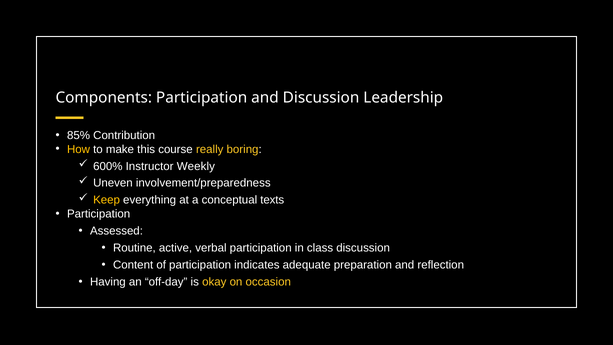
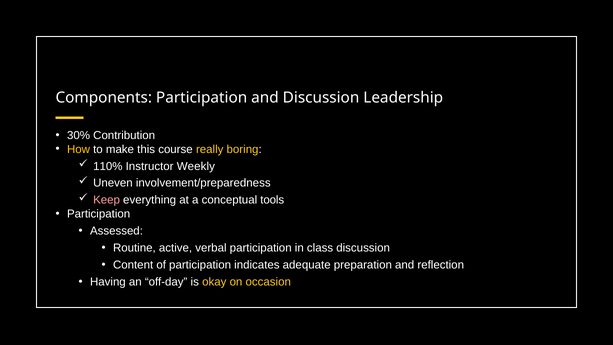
85%: 85% -> 30%
600%: 600% -> 110%
Keep colour: yellow -> pink
texts: texts -> tools
